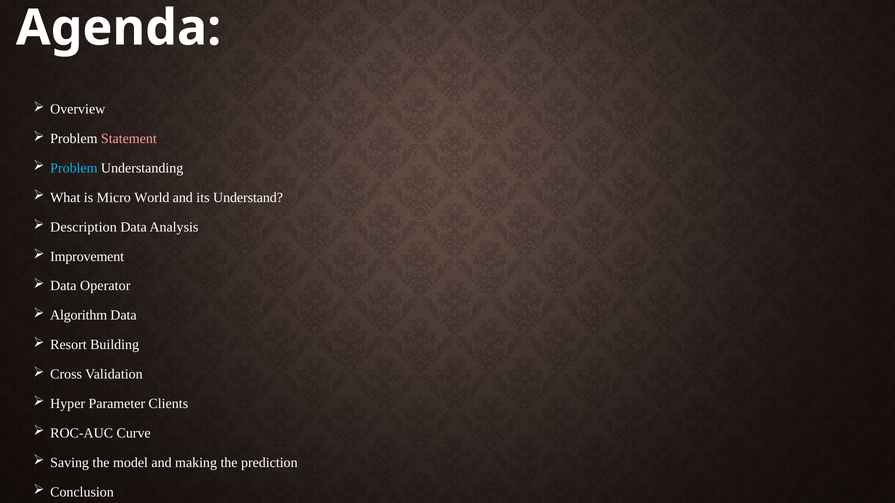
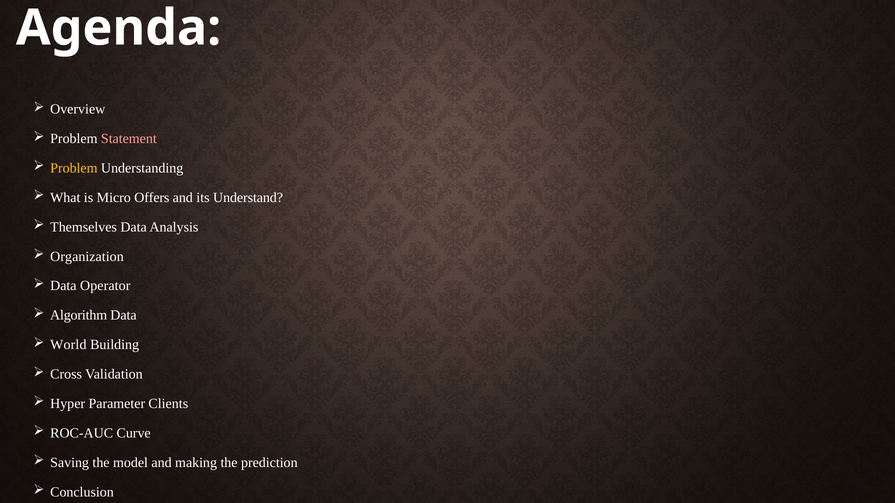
Problem at (74, 168) colour: light blue -> yellow
World: World -> Offers
Description: Description -> Themselves
Improvement: Improvement -> Organization
Resort: Resort -> World
